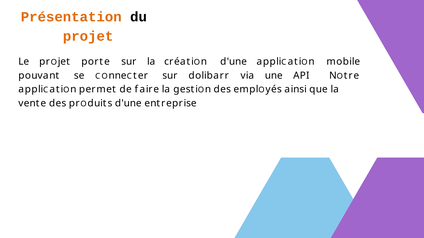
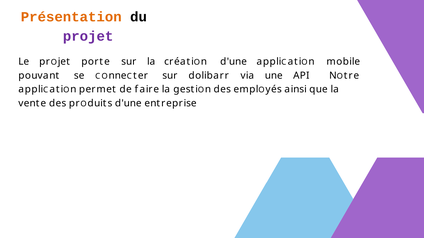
projet colour: orange -> purple
